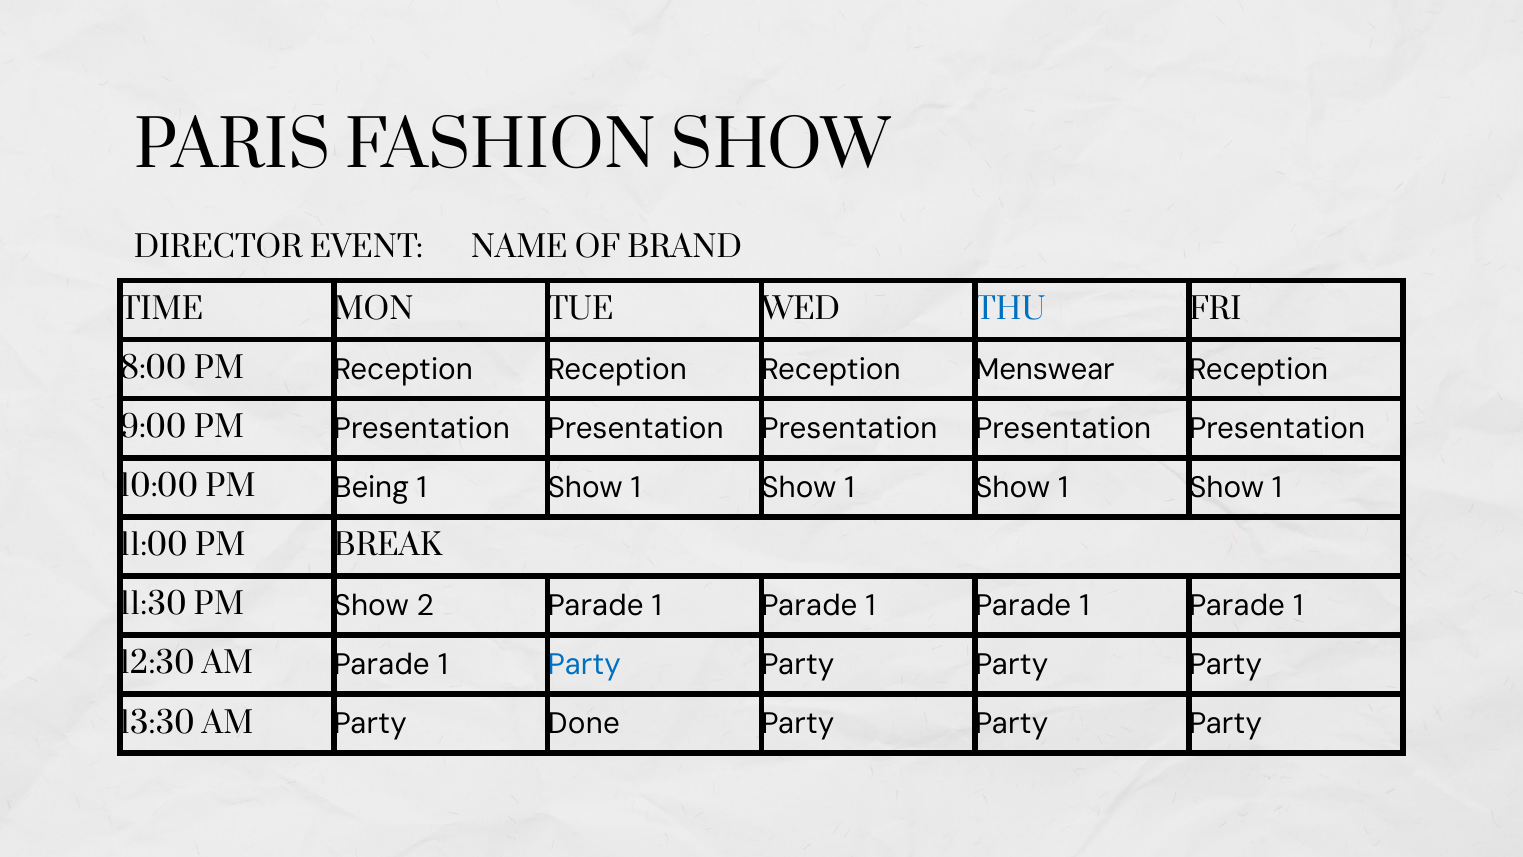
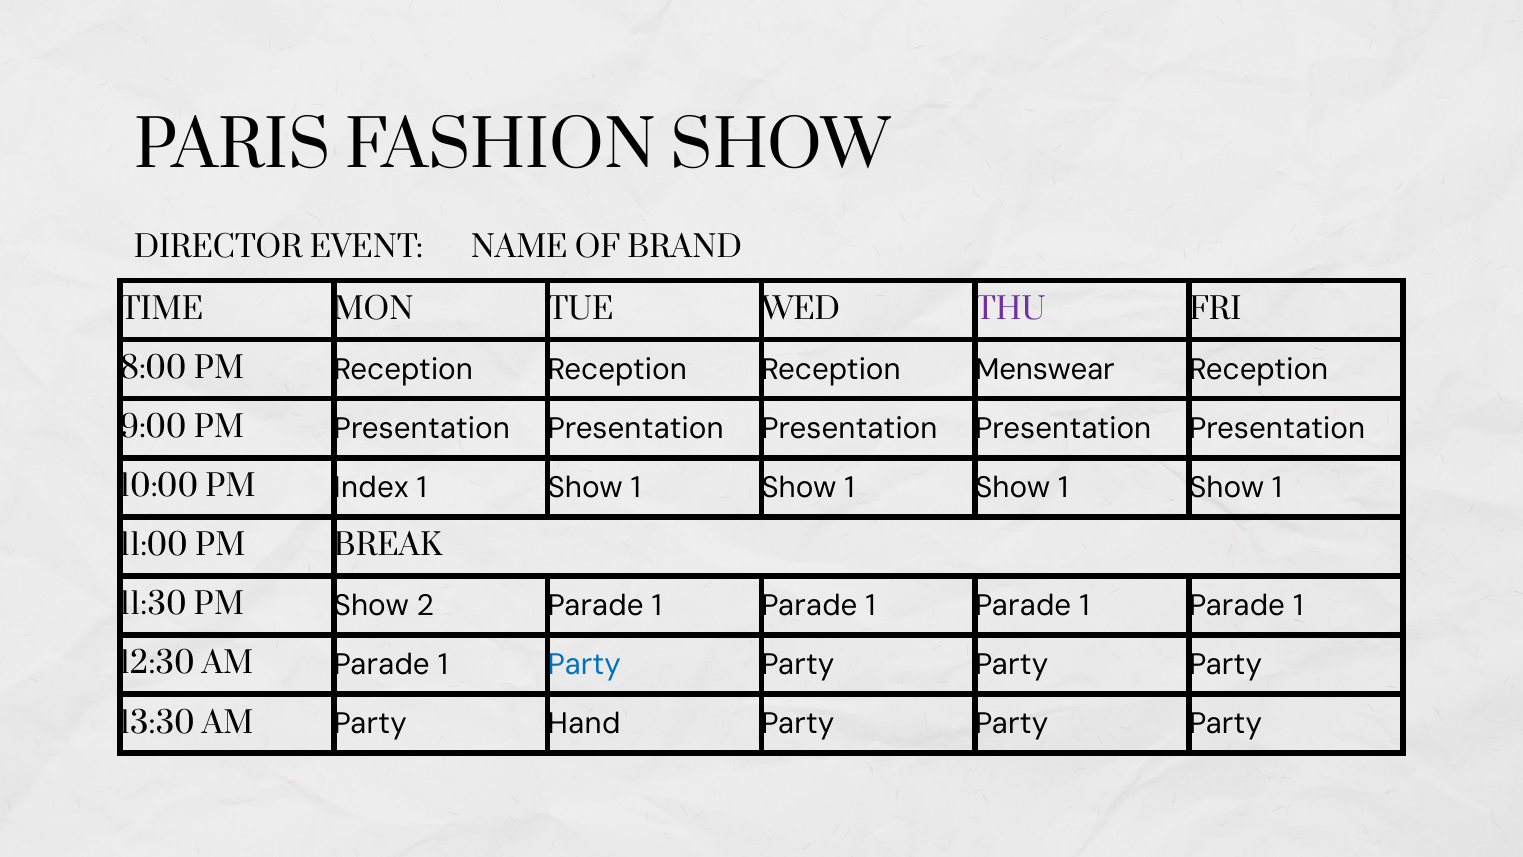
THU colour: blue -> purple
Being: Being -> Index
Done: Done -> Hand
